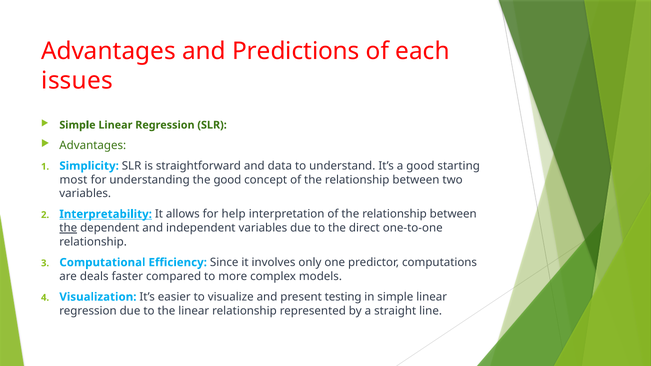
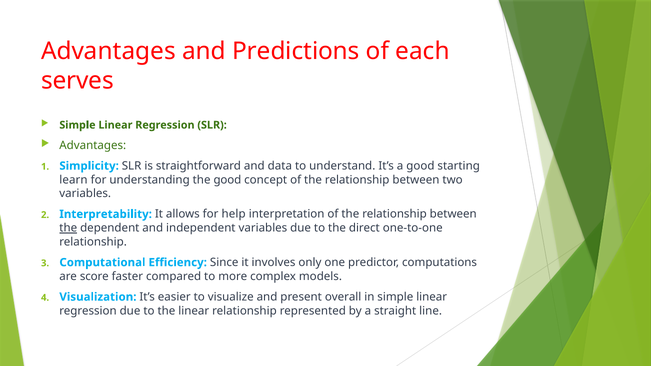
issues: issues -> serves
most: most -> learn
Interpretability underline: present -> none
deals: deals -> score
testing: testing -> overall
